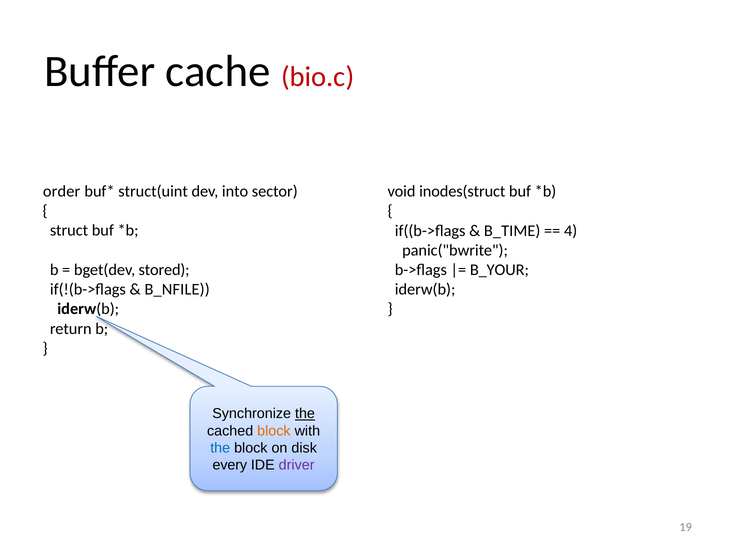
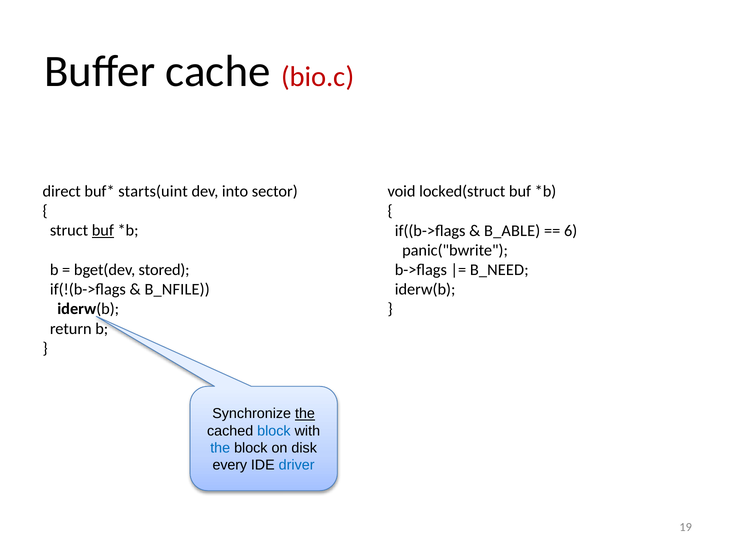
order: order -> direct
struct(uint: struct(uint -> starts(uint
inodes(struct: inodes(struct -> locked(struct
buf at (103, 231) underline: none -> present
B_TIME: B_TIME -> B_ABLE
4: 4 -> 6
B_YOUR: B_YOUR -> B_NEED
block at (274, 431) colour: orange -> blue
driver colour: purple -> blue
